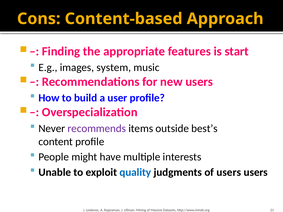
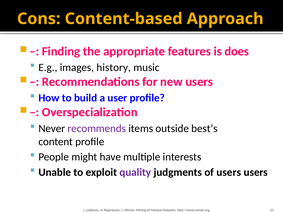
start: start -> does
system: system -> history
quality colour: blue -> purple
